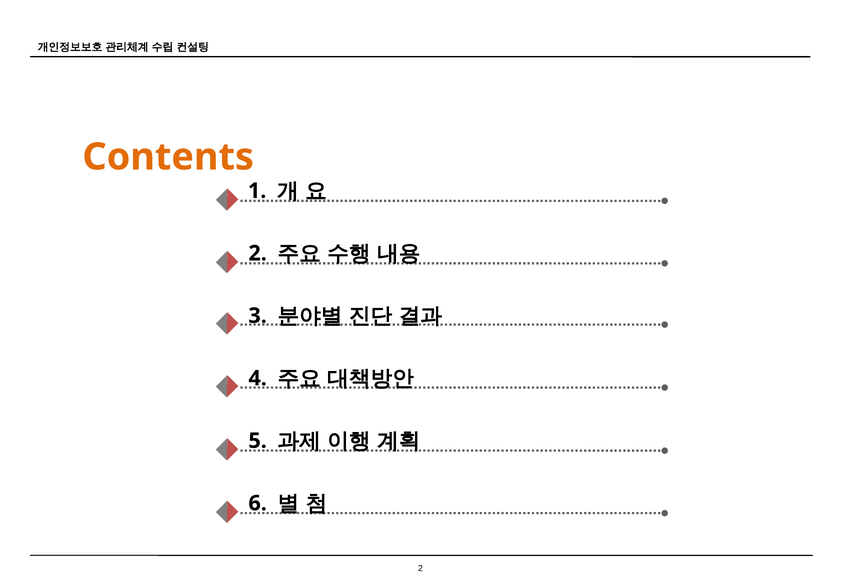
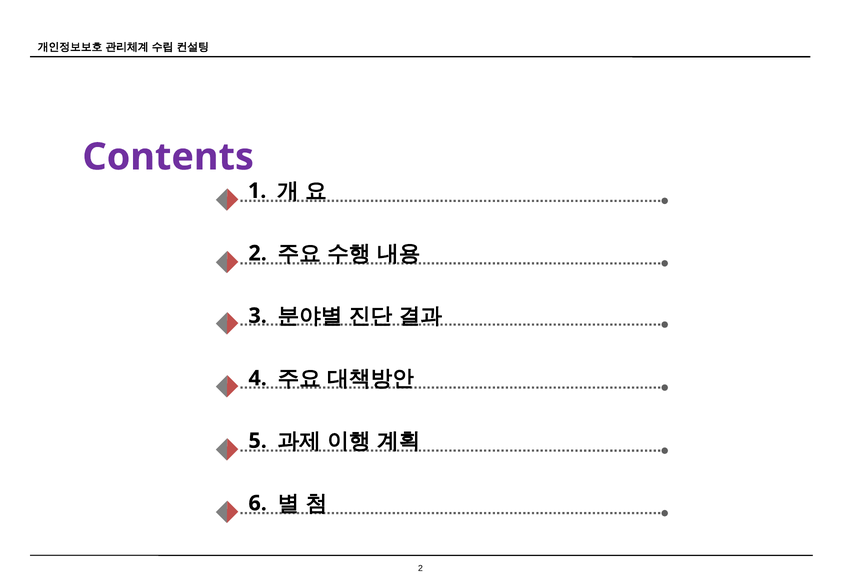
Contents colour: orange -> purple
